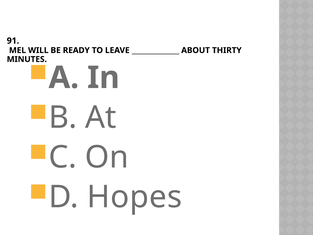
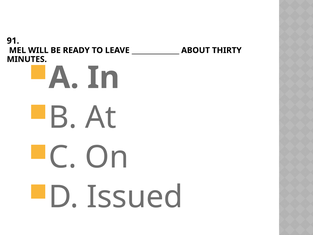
Hopes: Hopes -> Issued
